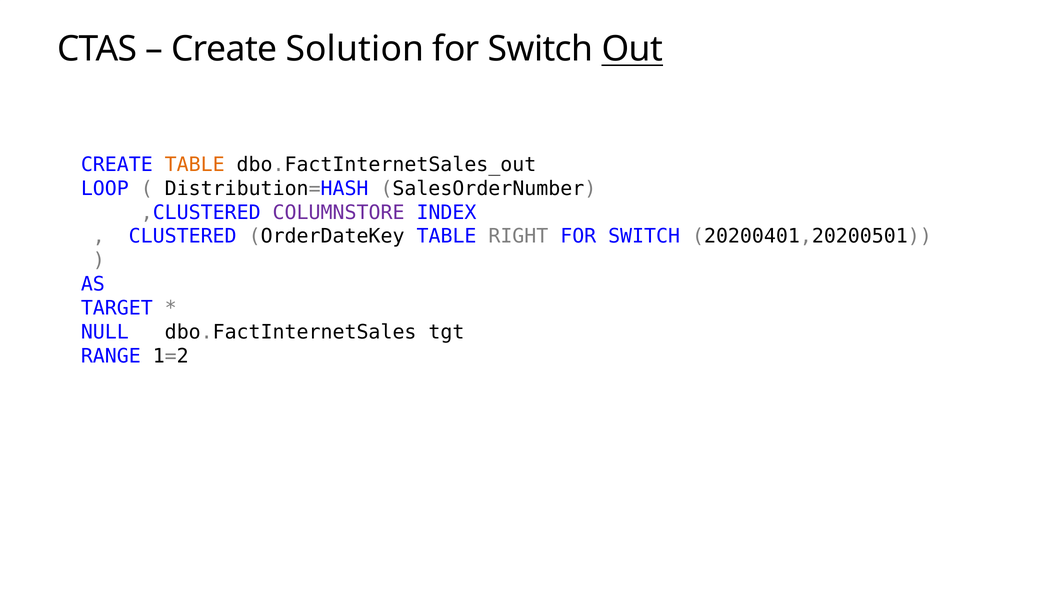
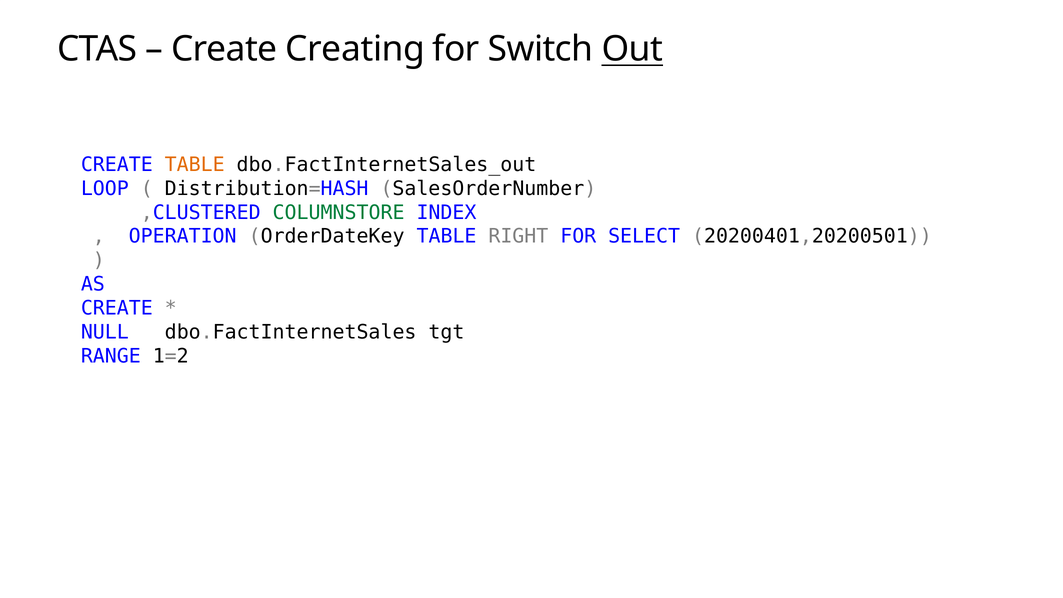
Solution: Solution -> Creating
COLUMNSTORE colour: purple -> green
CLUSTERED: CLUSTERED -> OPERATION
RIGHT FOR SWITCH: SWITCH -> SELECT
TARGET at (117, 308): TARGET -> CREATE
